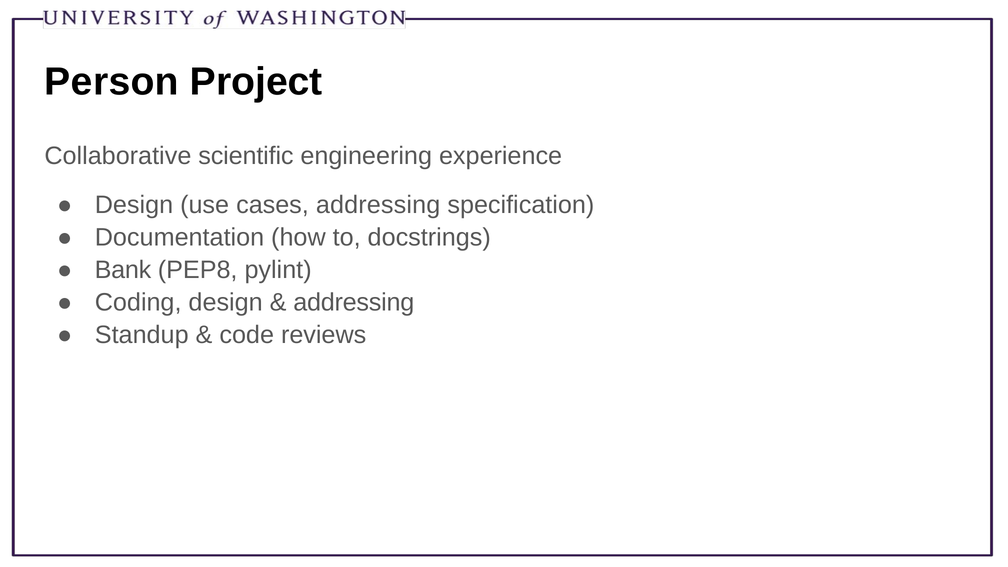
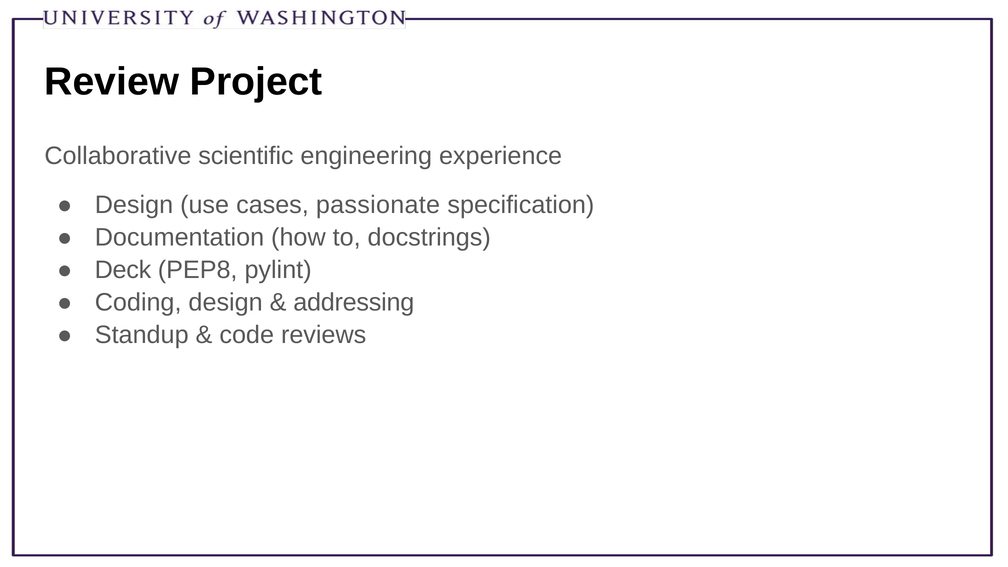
Person: Person -> Review
cases addressing: addressing -> passionate
Bank: Bank -> Deck
